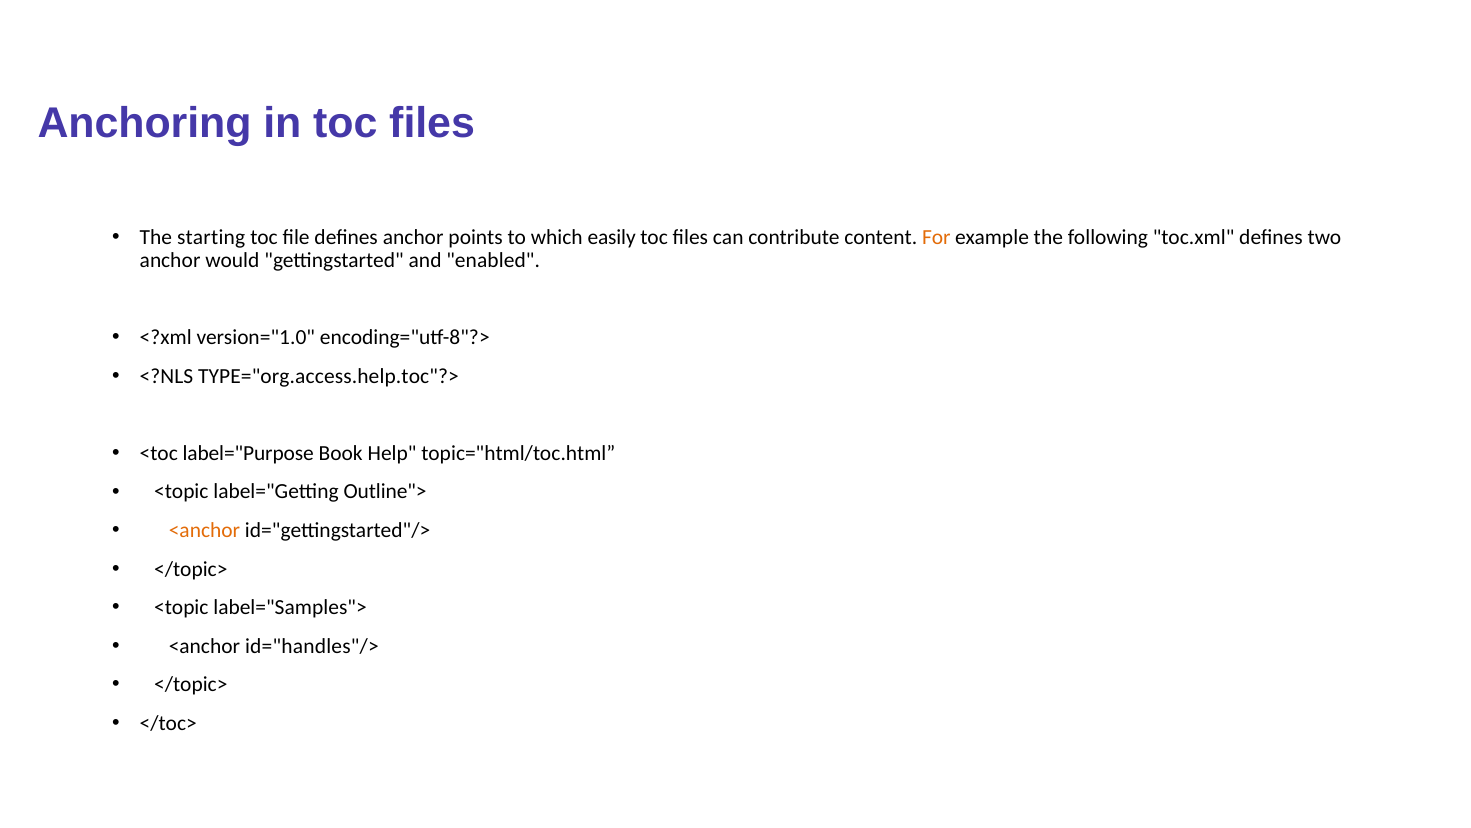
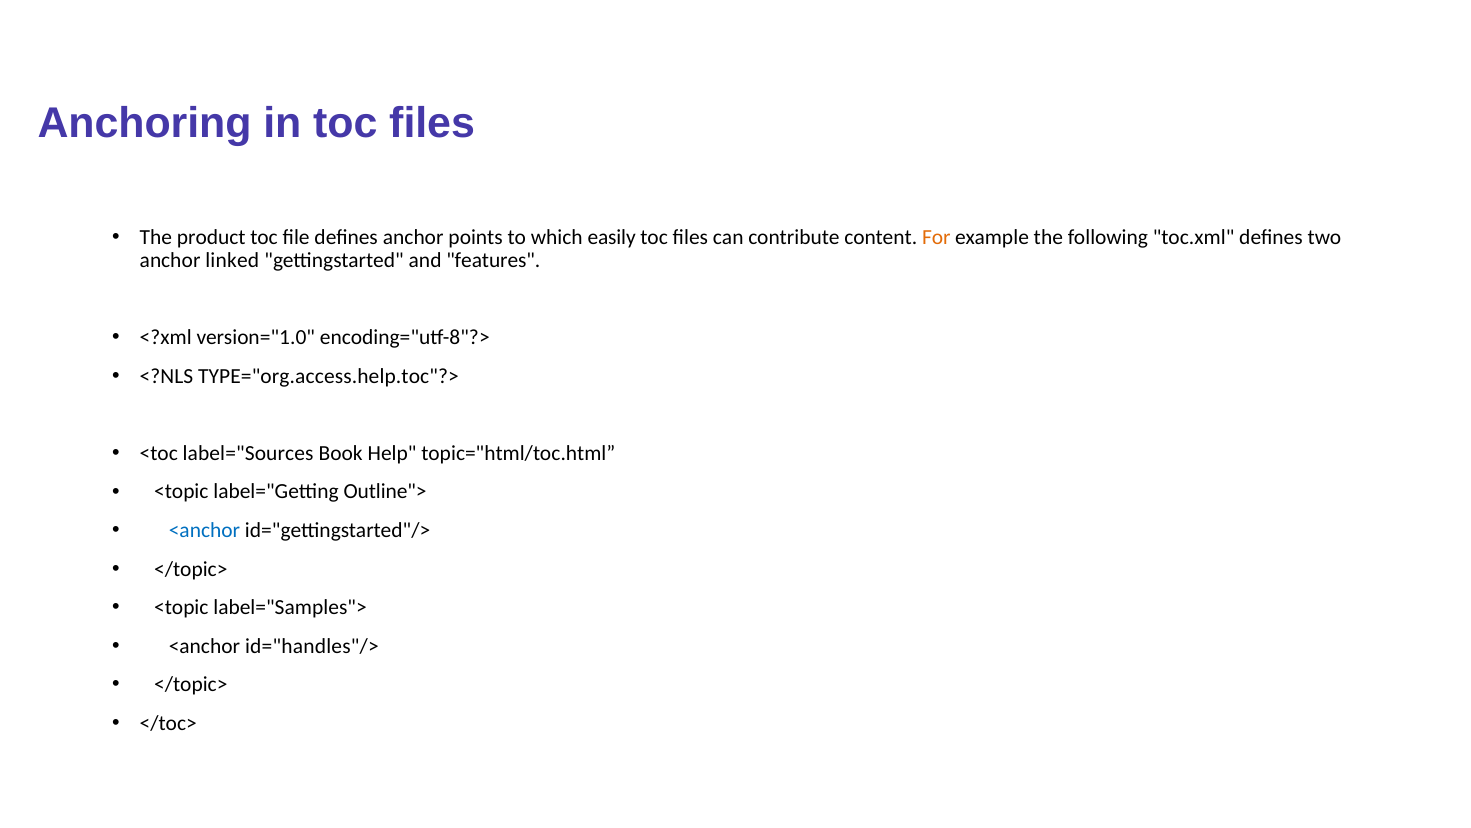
starting: starting -> product
would: would -> linked
enabled: enabled -> features
label="Purpose: label="Purpose -> label="Sources
<anchor at (204, 530) colour: orange -> blue
